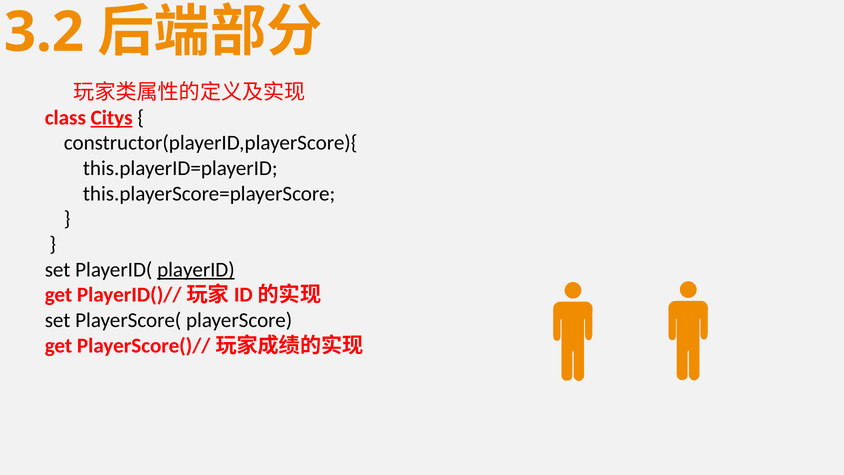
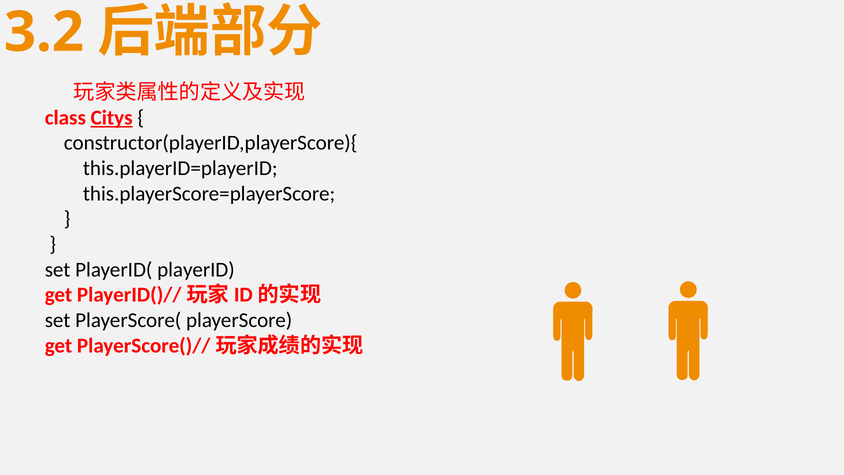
playerID underline: present -> none
